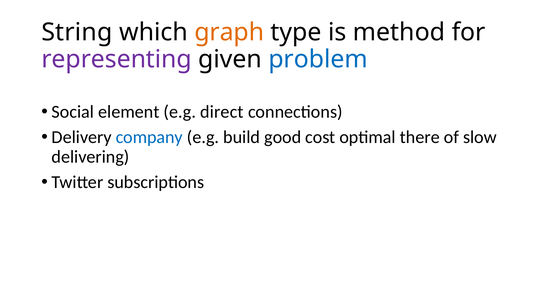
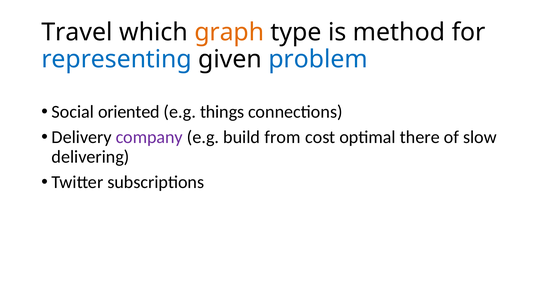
String: String -> Travel
representing colour: purple -> blue
element: element -> oriented
direct: direct -> things
company colour: blue -> purple
good: good -> from
